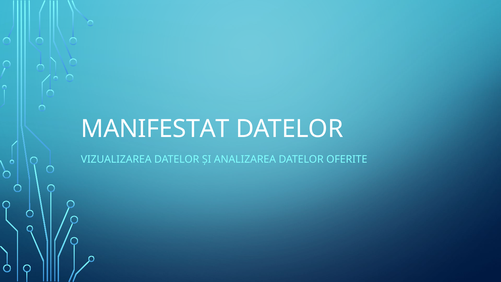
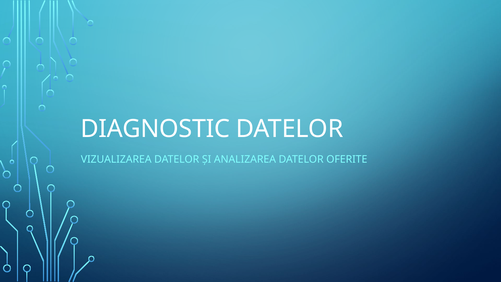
MANIFESTAT: MANIFESTAT -> DIAGNOSTIC
